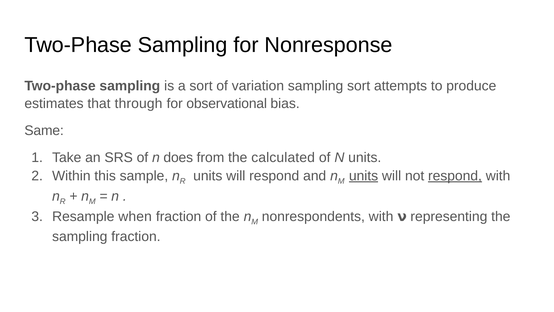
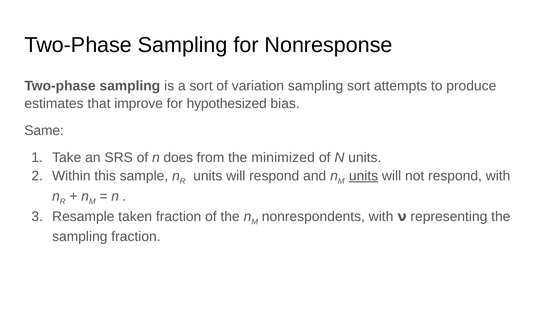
through: through -> improve
observational: observational -> hypothesized
calculated: calculated -> minimized
respond at (455, 176) underline: present -> none
when: when -> taken
